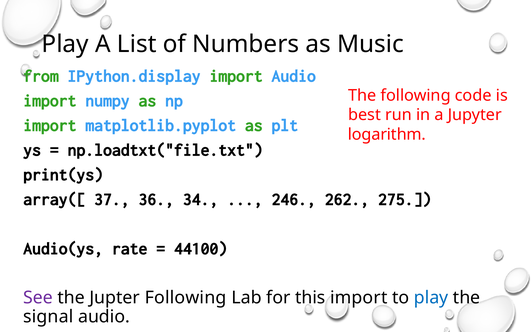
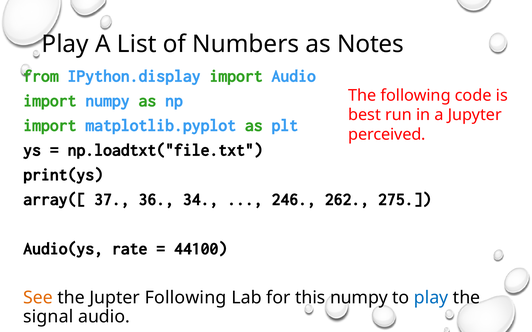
Music: Music -> Notes
logarithm: logarithm -> perceived
See colour: purple -> orange
this import: import -> numpy
